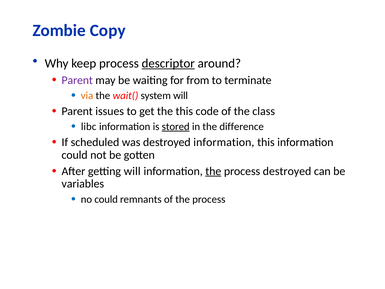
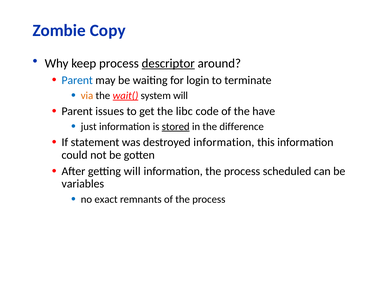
Parent at (77, 80) colour: purple -> blue
from: from -> login
wait( underline: none -> present
the this: this -> libc
class: class -> have
libc: libc -> just
scheduled: scheduled -> statement
the at (213, 171) underline: present -> none
process destroyed: destroyed -> scheduled
no could: could -> exact
